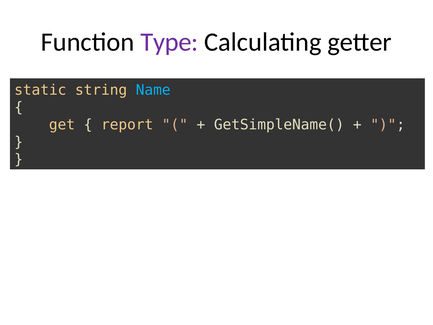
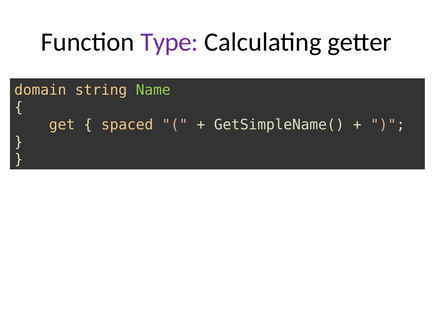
static: static -> domain
Name colour: light blue -> light green
report: report -> spaced
